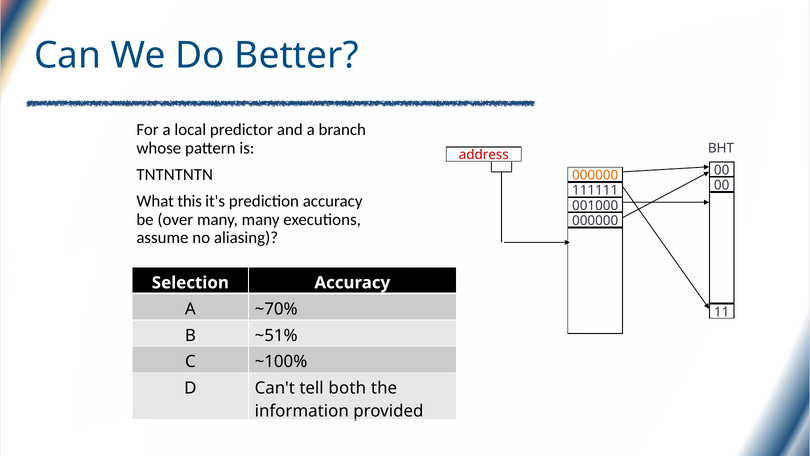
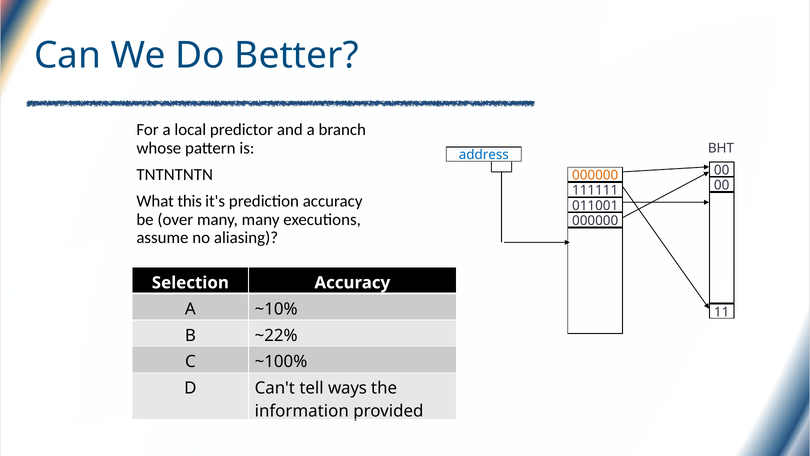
address colour: red -> blue
001000: 001000 -> 011001
~70%: ~70% -> ~10%
~51%: ~51% -> ~22%
both: both -> ways
